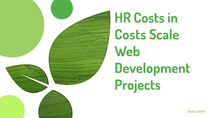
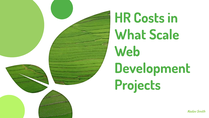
Costs at (130, 35): Costs -> What
